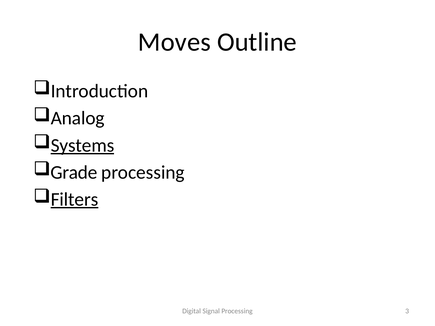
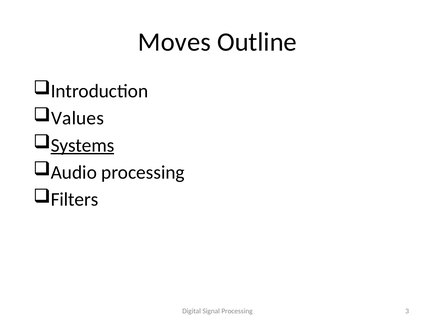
Analog: Analog -> Values
Grade: Grade -> Audio
Filters underline: present -> none
